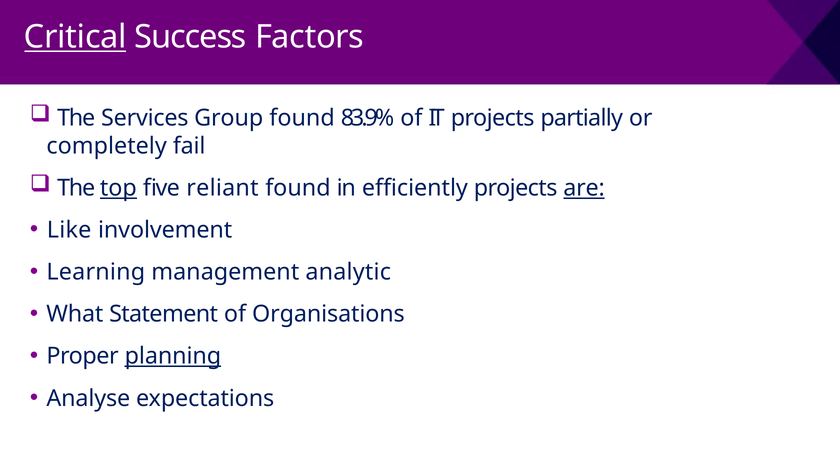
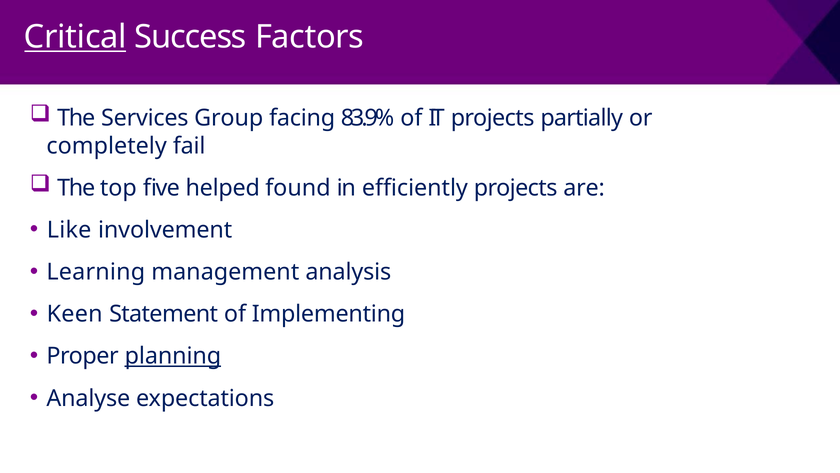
Group found: found -> facing
top underline: present -> none
reliant: reliant -> helped
are underline: present -> none
analytic: analytic -> analysis
What: What -> Keen
Organisations: Organisations -> Implementing
